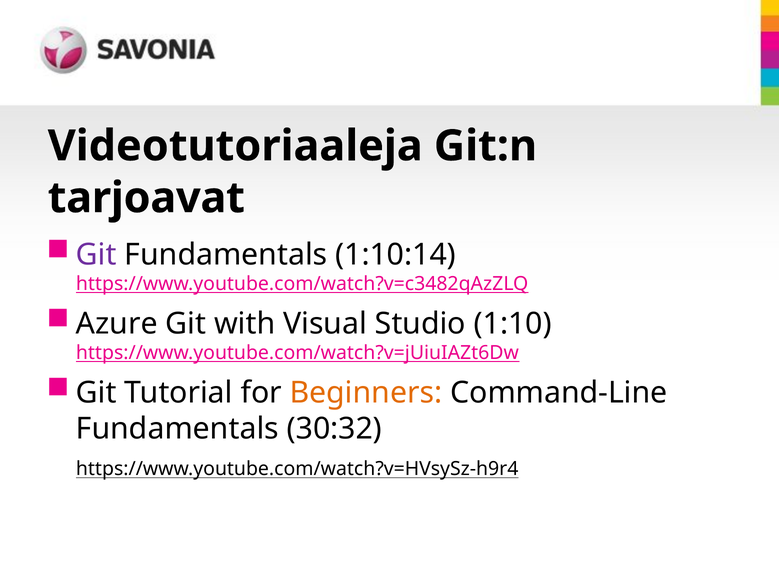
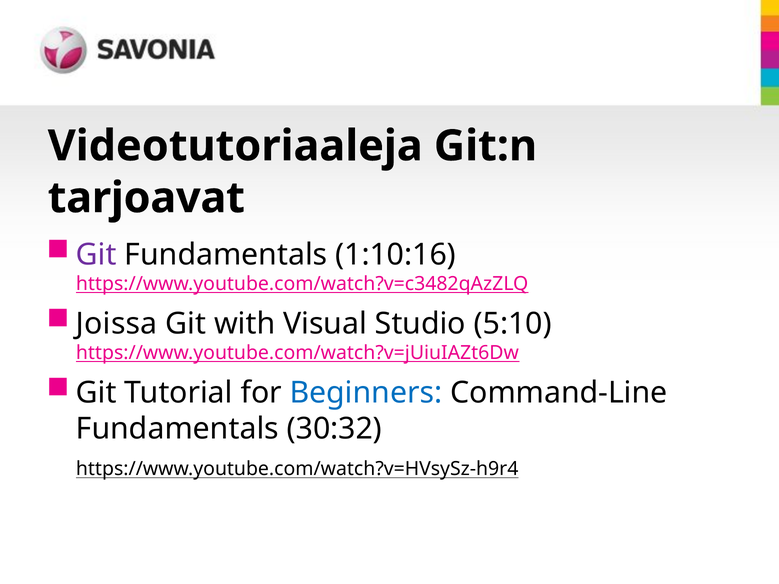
1:10:14: 1:10:14 -> 1:10:16
Azure: Azure -> Joissa
1:10: 1:10 -> 5:10
Beginners colour: orange -> blue
